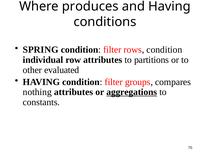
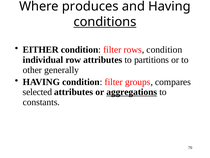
conditions underline: none -> present
SPRING: SPRING -> EITHER
evaluated: evaluated -> generally
nothing: nothing -> selected
